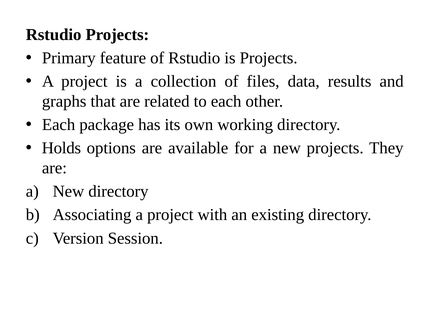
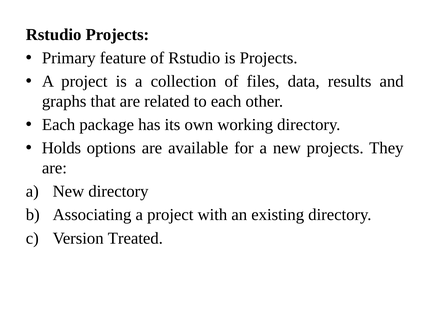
Session: Session -> Treated
